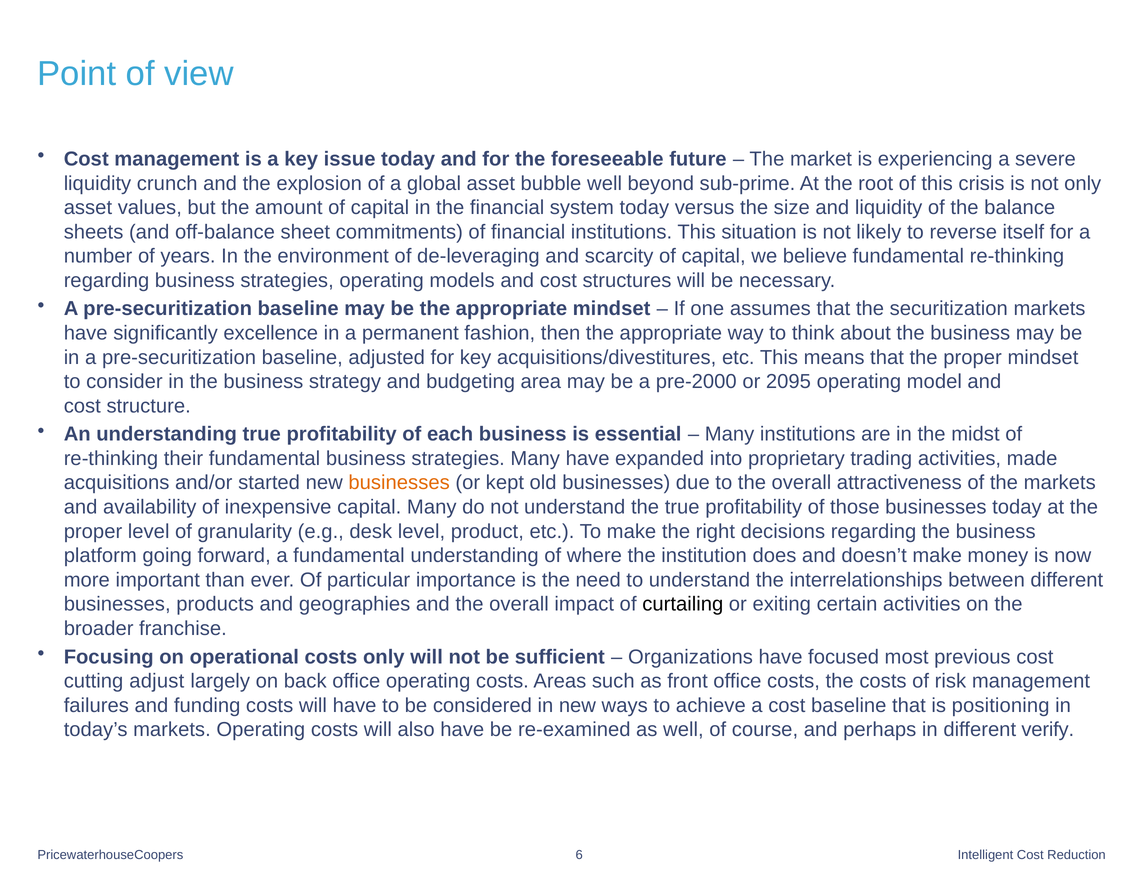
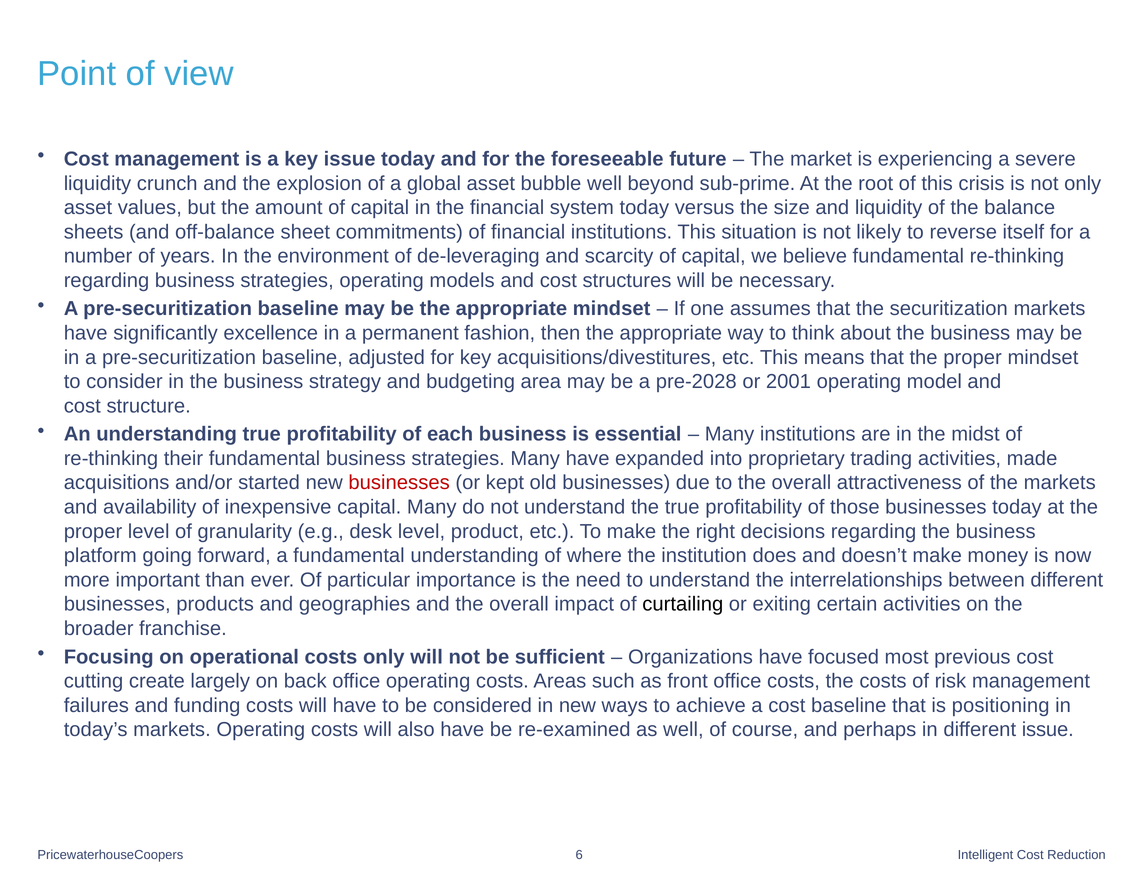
pre-2000: pre-2000 -> pre-2028
2095: 2095 -> 2001
businesses at (399, 483) colour: orange -> red
adjust: adjust -> create
different verify: verify -> issue
